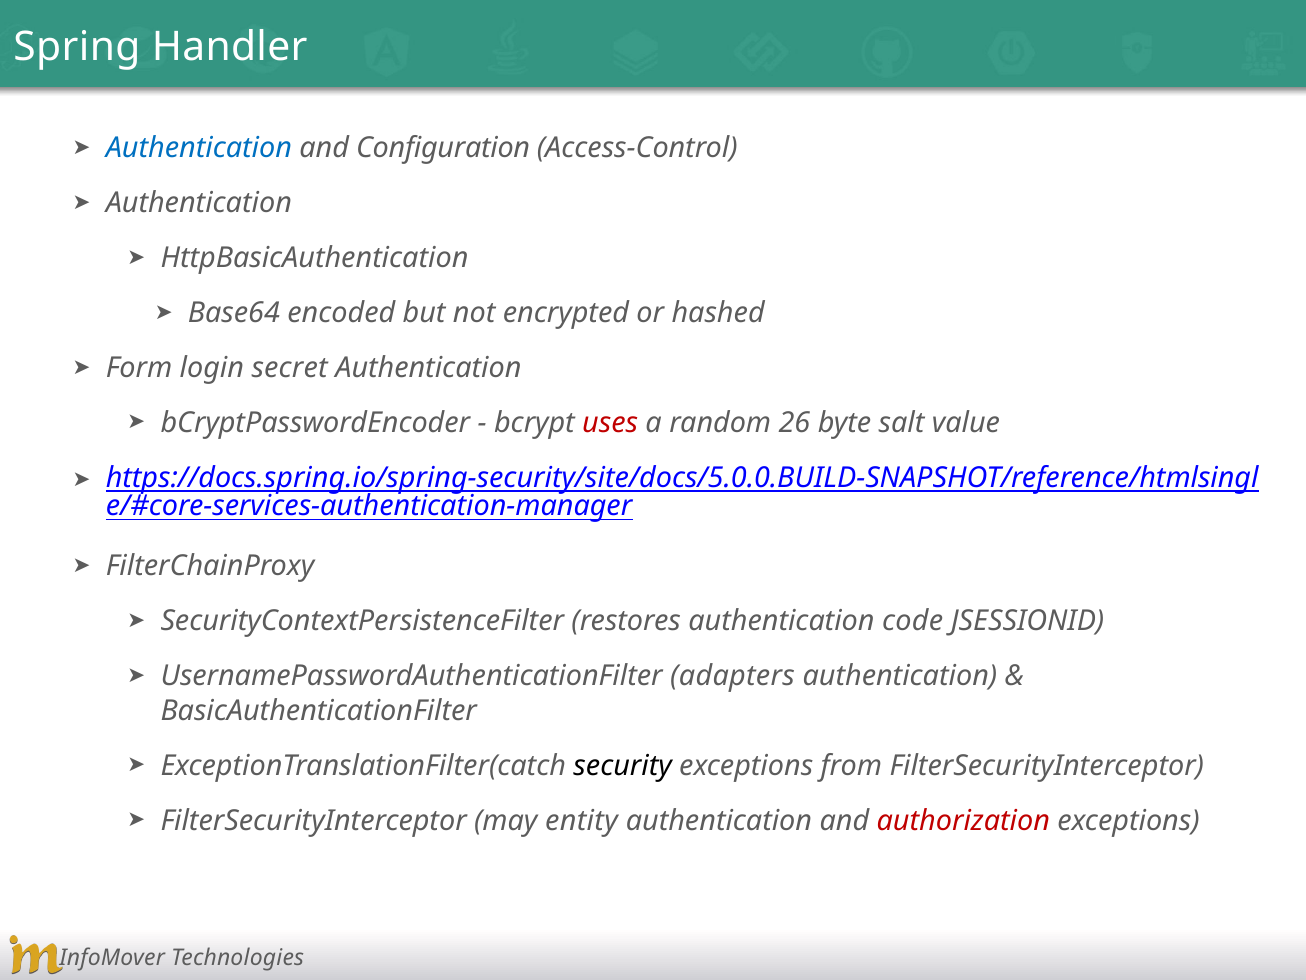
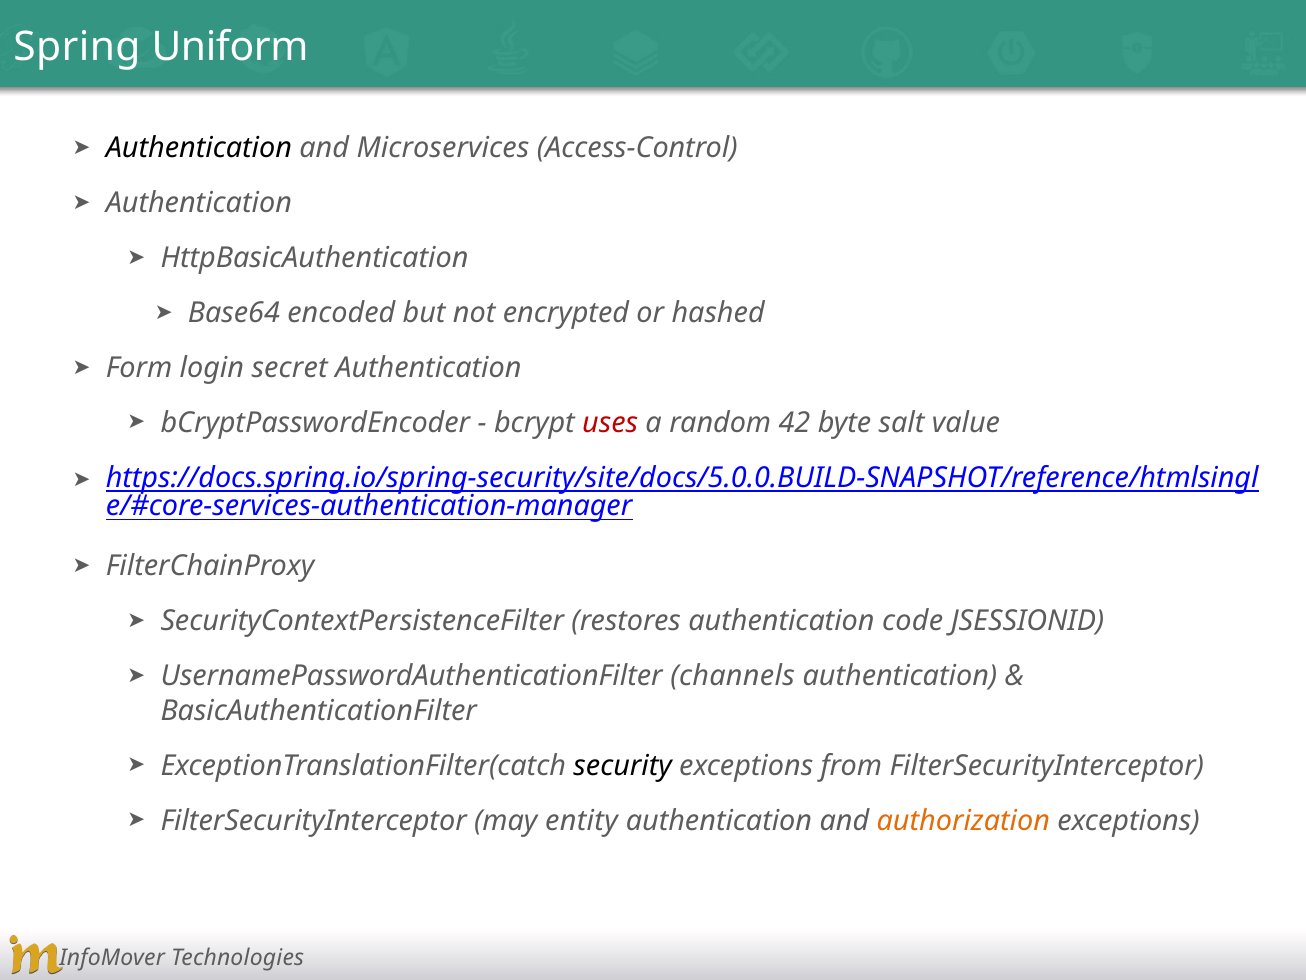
Handler: Handler -> Uniform
Authentication at (199, 148) colour: blue -> black
Configuration: Configuration -> Microservices
26: 26 -> 42
adapters: adapters -> channels
authorization colour: red -> orange
